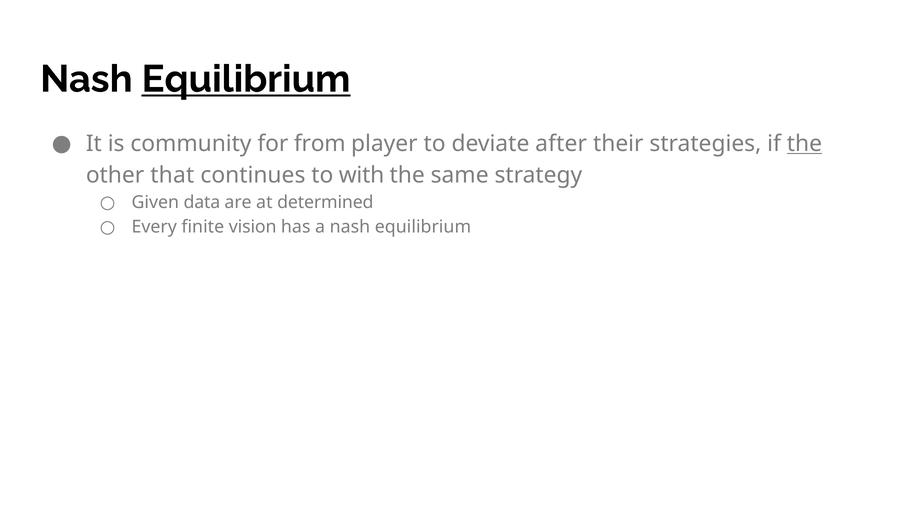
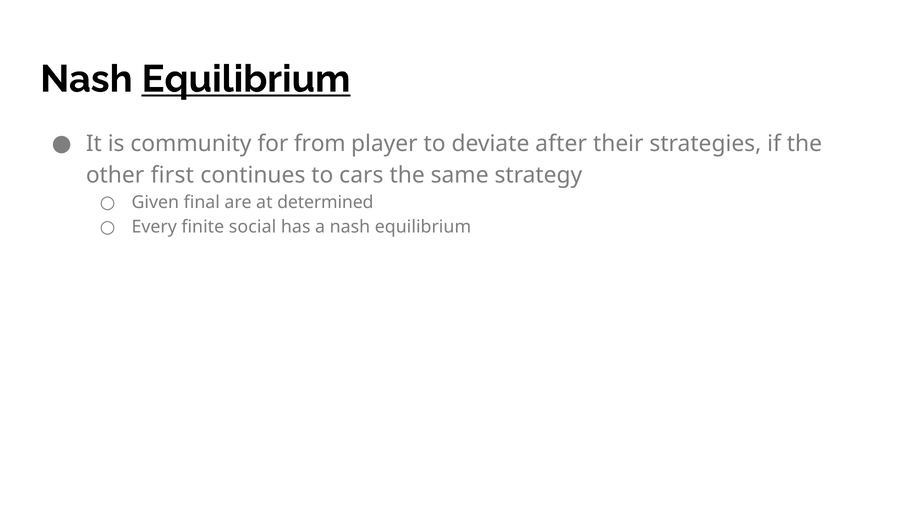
the at (804, 144) underline: present -> none
that: that -> first
with: with -> cars
data: data -> final
vision: vision -> social
